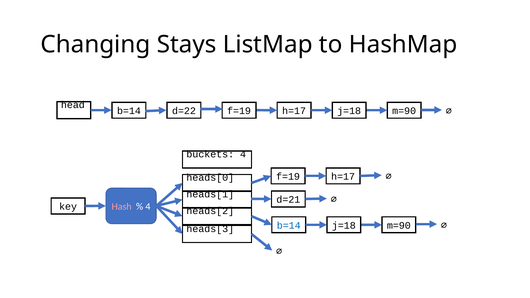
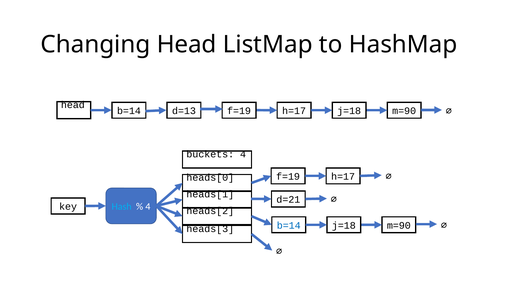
Changing Stays: Stays -> Head
d=22: d=22 -> d=13
Hash colour: pink -> light blue
